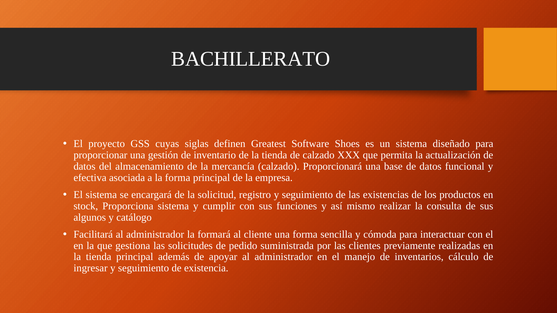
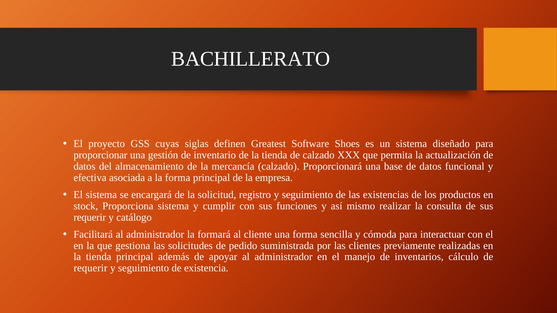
algunos at (90, 217): algunos -> requerir
ingresar at (91, 268): ingresar -> requerir
